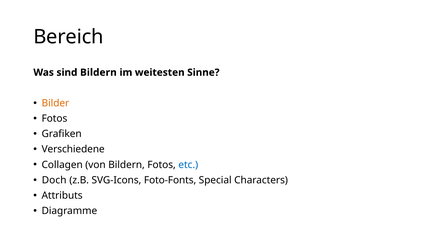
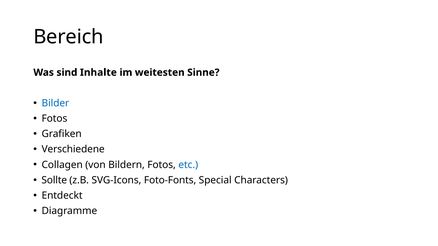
sind Bildern: Bildern -> Inhalte
Bilder colour: orange -> blue
Doch: Doch -> Sollte
Attributs: Attributs -> Entdeckt
